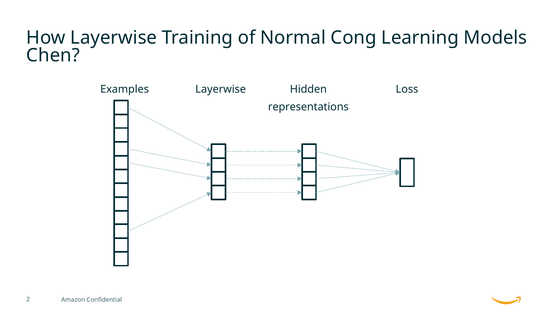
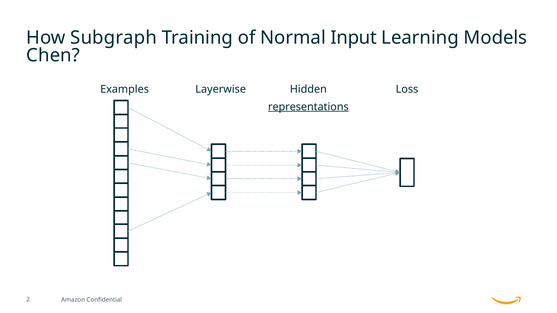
How Layerwise: Layerwise -> Subgraph
Cong: Cong -> Input
representations underline: none -> present
